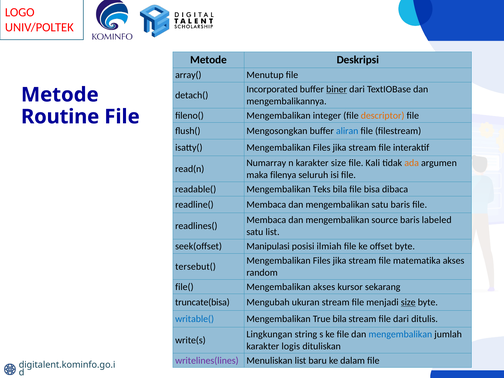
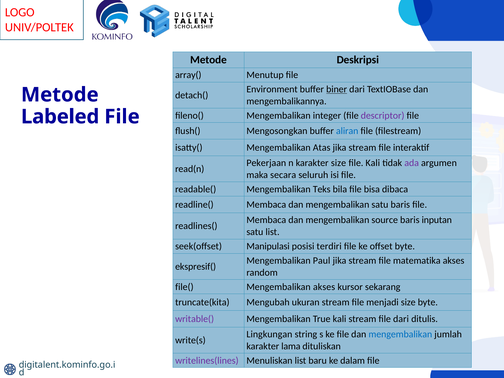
Incorporated: Incorporated -> Environment
descriptor colour: orange -> purple
Routine: Routine -> Labeled
isatty( Mengembalikan Files: Files -> Atas
Numarray: Numarray -> Pekerjaan
ada colour: orange -> purple
filenya: filenya -> secara
labeled: labeled -> inputan
ilmiah: ilmiah -> terdiri
Files at (322, 261): Files -> Paul
tersebut(: tersebut( -> ekspresif(
truncate(bisa: truncate(bisa -> truncate(kita
size at (408, 302) underline: present -> none
writable( colour: blue -> purple
True bila: bila -> kali
logis: logis -> lama
